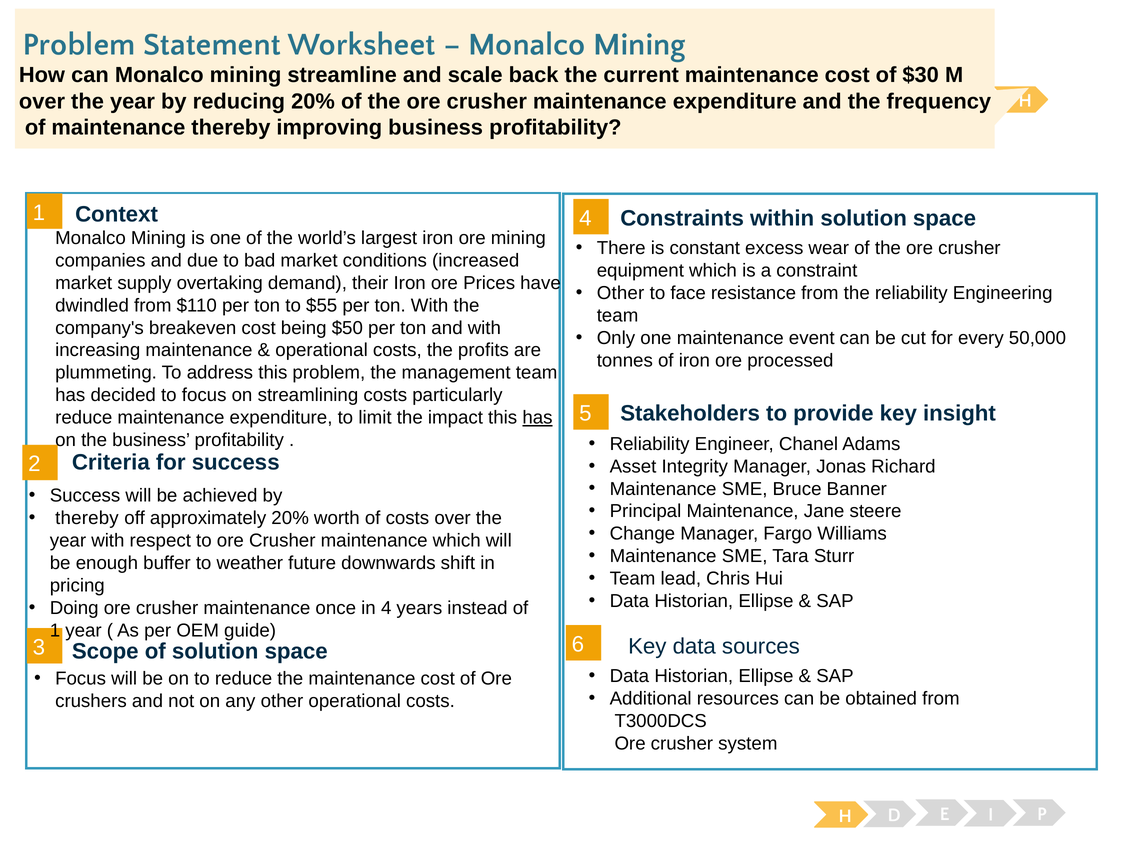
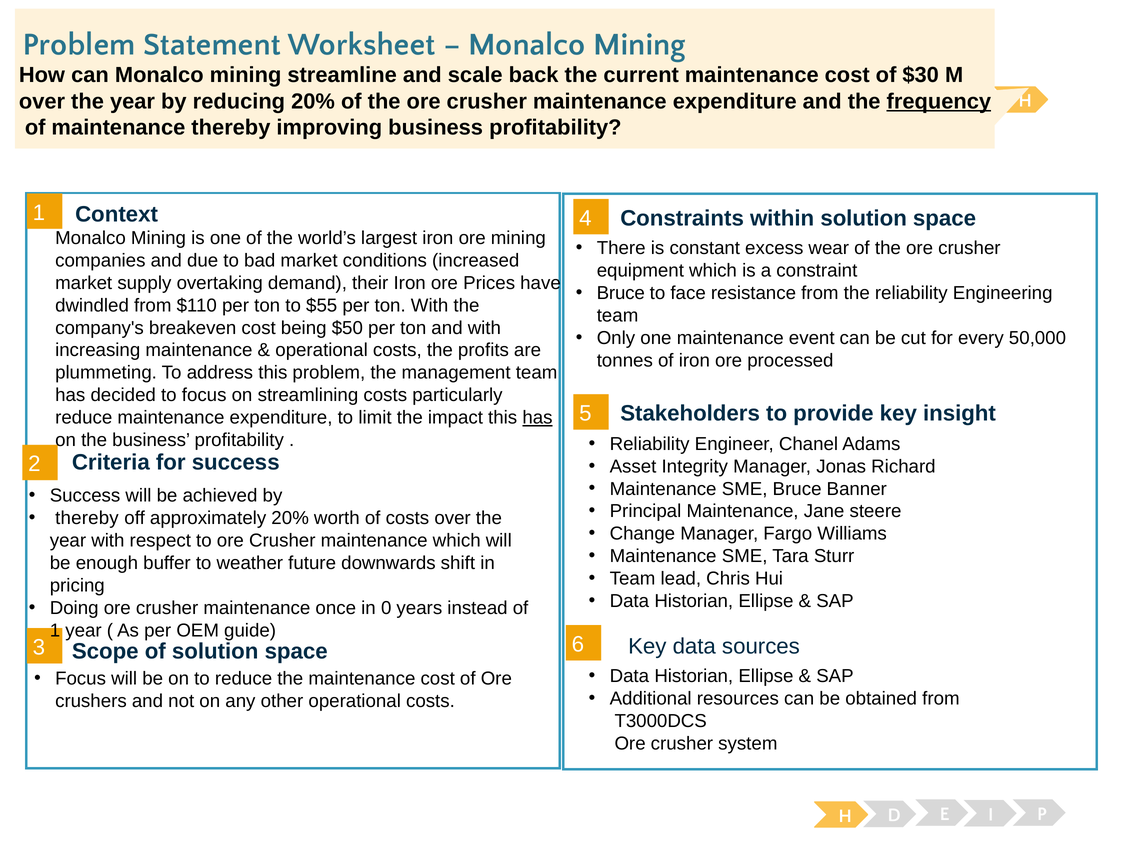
frequency underline: none -> present
Other at (621, 293): Other -> Bruce
in 4: 4 -> 0
